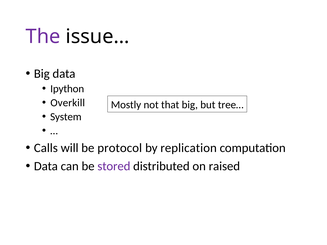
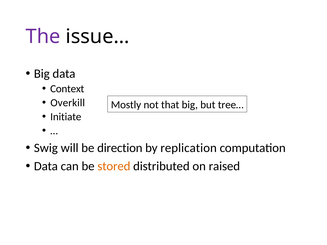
Ipython: Ipython -> Context
System: System -> Initiate
Calls: Calls -> Swig
protocol: protocol -> direction
stored colour: purple -> orange
